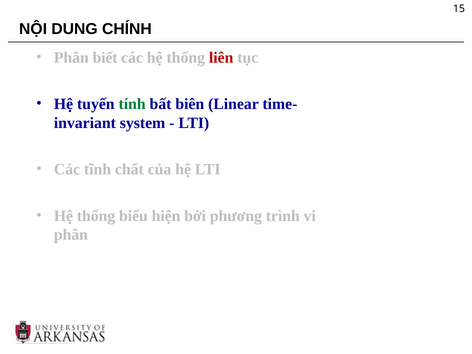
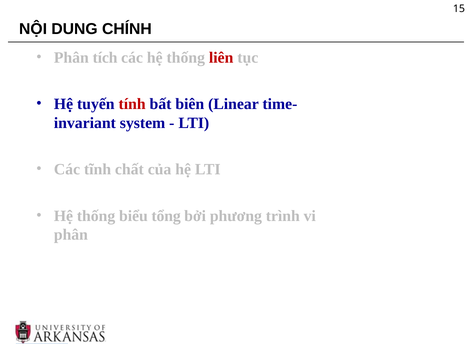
biết: biết -> tích
tính colour: green -> red
hiện: hiện -> tổng
